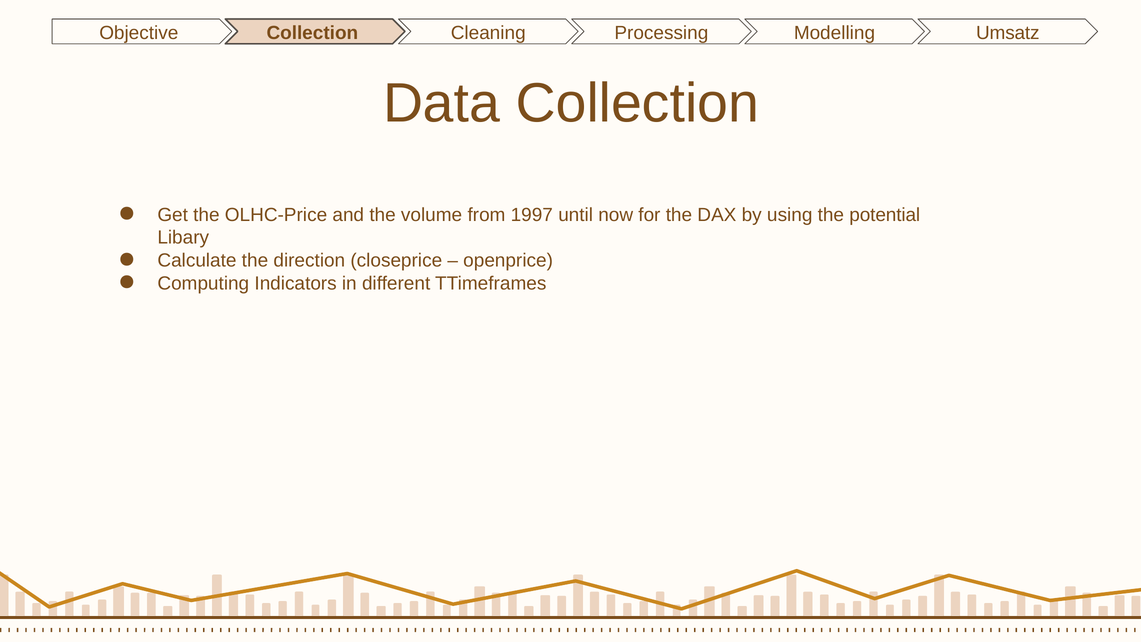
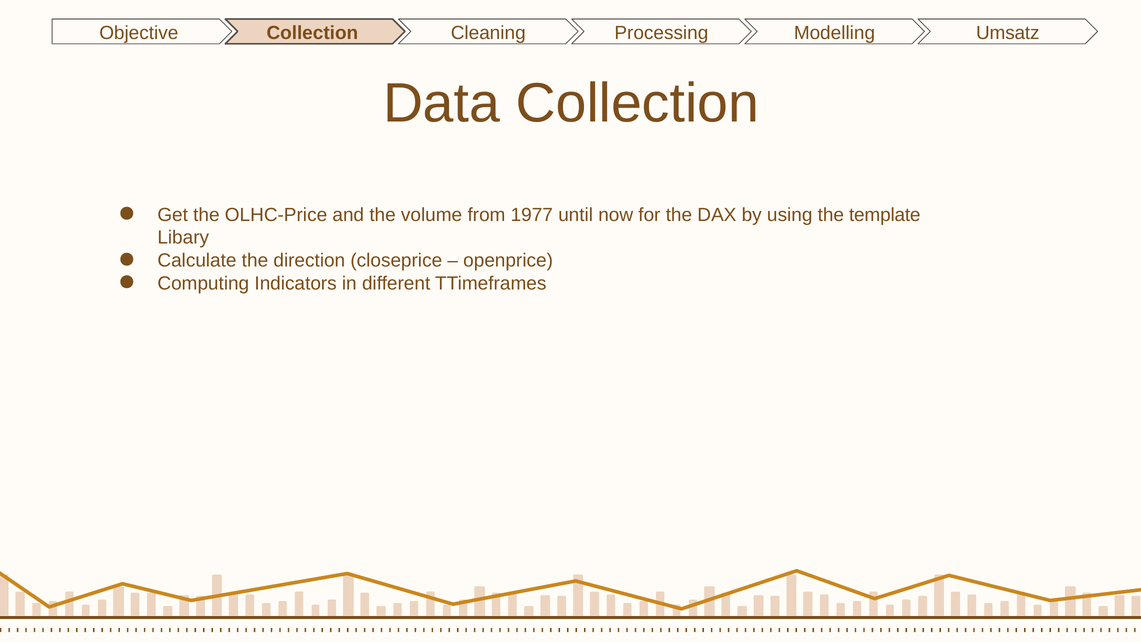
1997: 1997 -> 1977
potential: potential -> template
